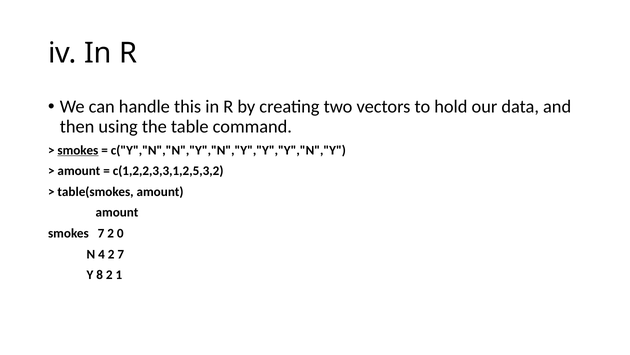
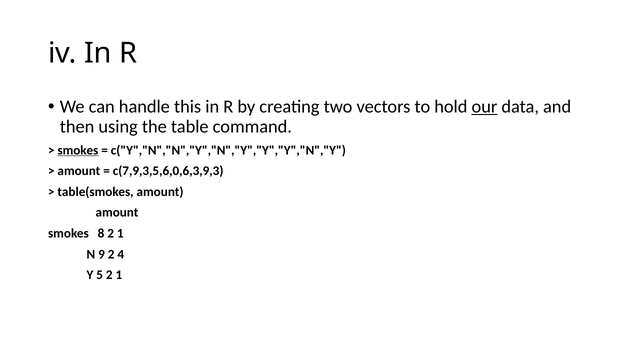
our underline: none -> present
c(1,2,2,3,3,1,2,5,3,2: c(1,2,2,3,3,1,2,5,3,2 -> c(7,9,3,5,6,0,6,3,9,3
smokes 7: 7 -> 8
0 at (120, 233): 0 -> 1
4: 4 -> 9
2 7: 7 -> 4
8: 8 -> 5
